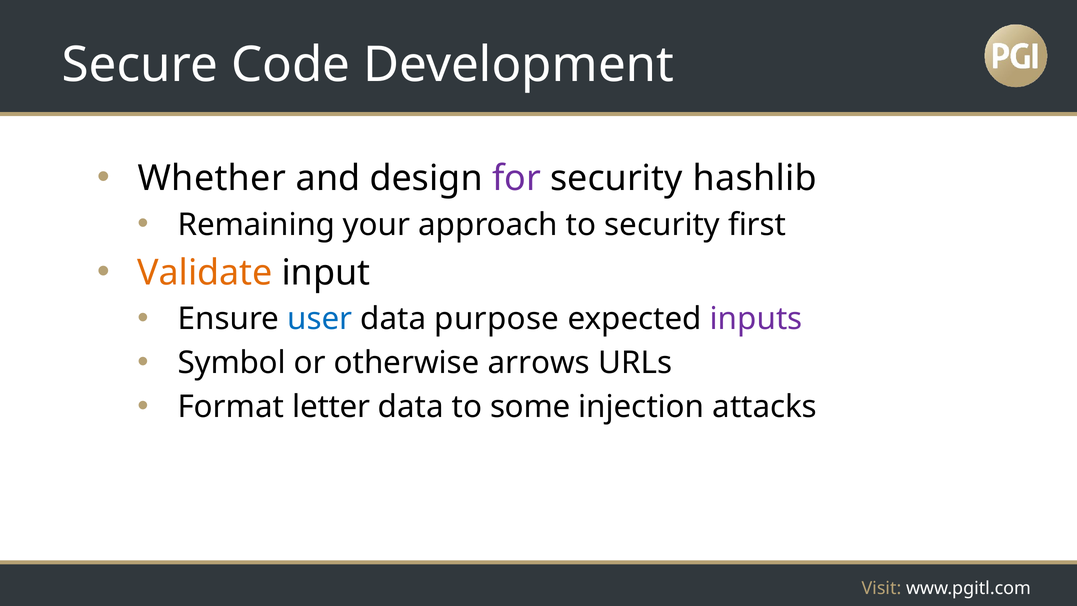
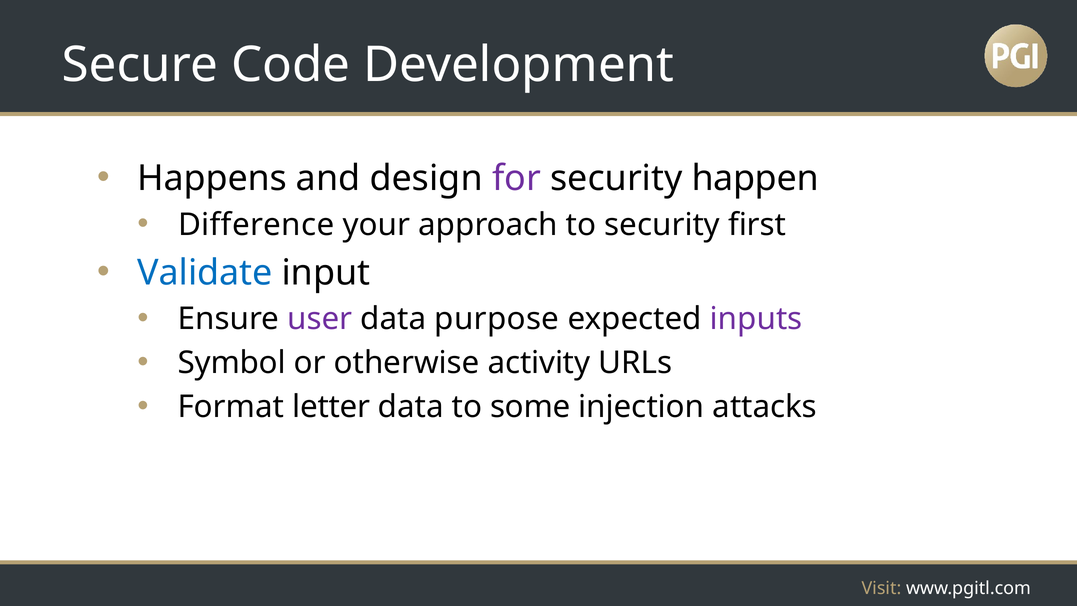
Whether: Whether -> Happens
hashlib: hashlib -> happen
Remaining: Remaining -> Difference
Validate colour: orange -> blue
user colour: blue -> purple
arrows: arrows -> activity
